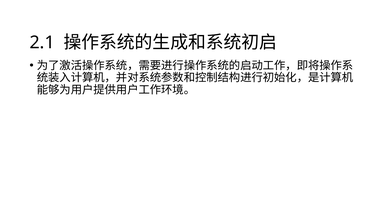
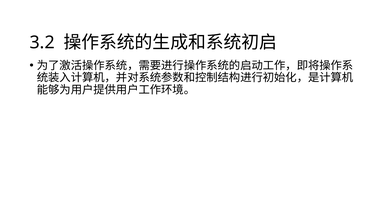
2.1: 2.1 -> 3.2
